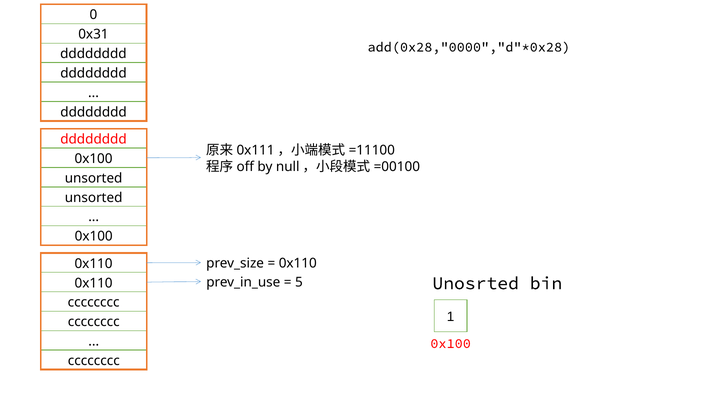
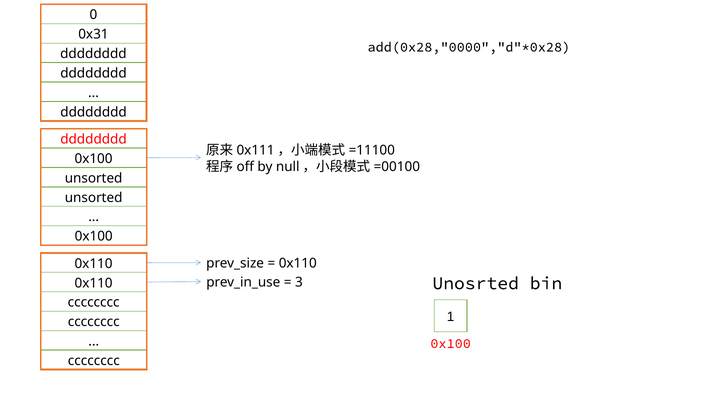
5: 5 -> 3
